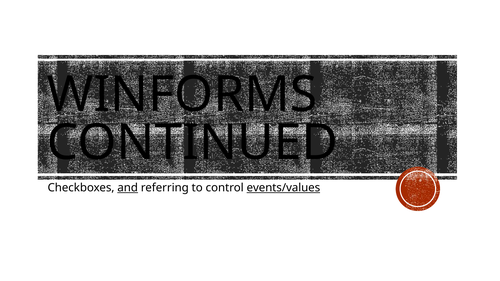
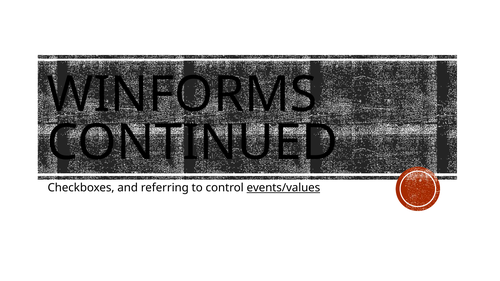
and underline: present -> none
